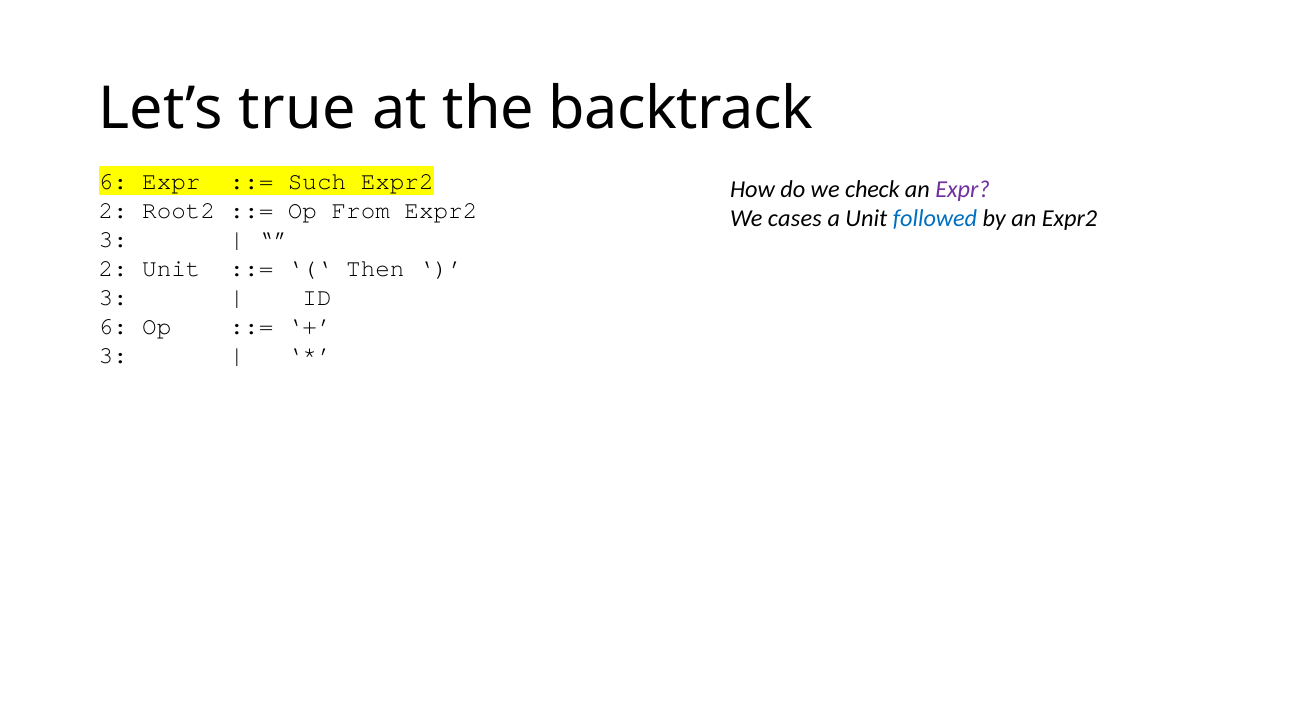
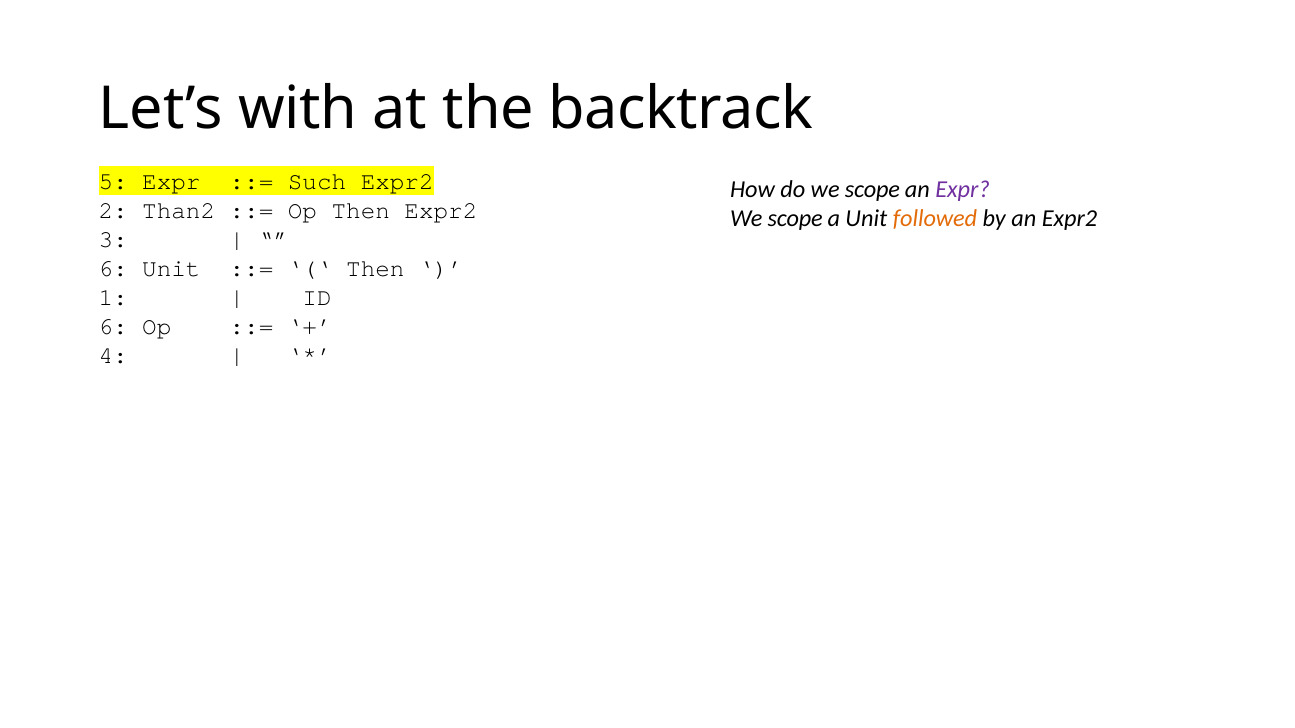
true: true -> with
6 at (113, 181): 6 -> 5
do we check: check -> scope
Root2: Root2 -> Than2
Op From: From -> Then
cases at (795, 219): cases -> scope
followed colour: blue -> orange
2 at (113, 269): 2 -> 6
3 at (113, 298): 3 -> 1
3 at (113, 356): 3 -> 4
